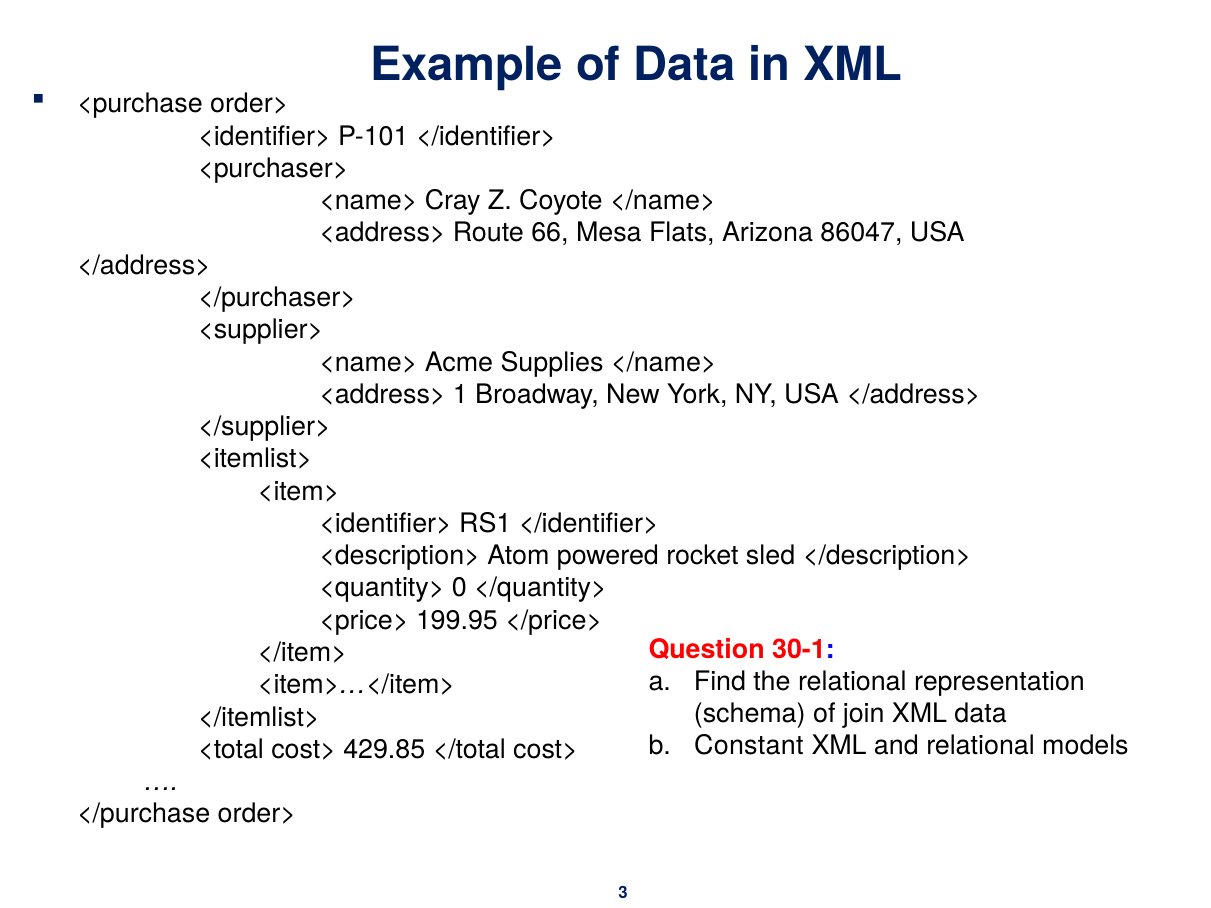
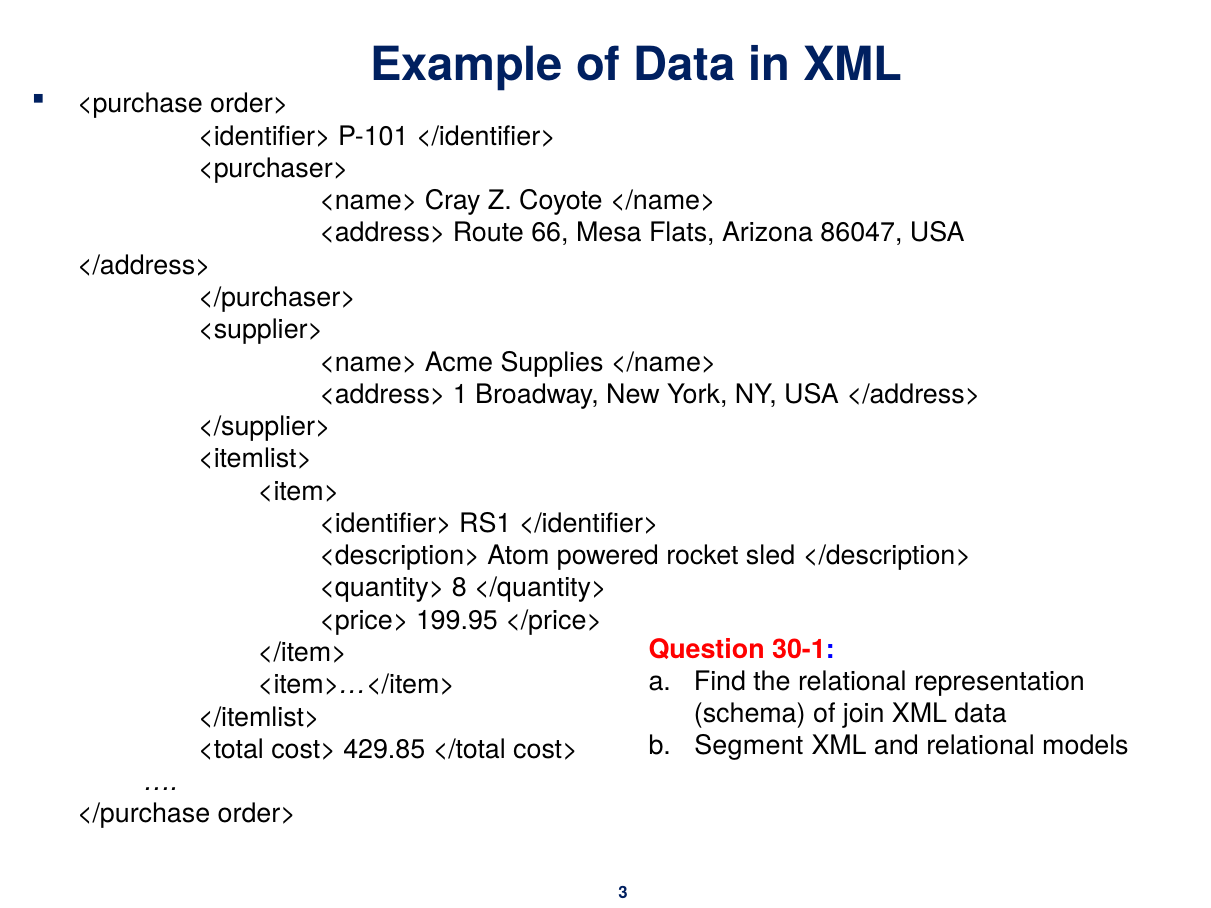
0: 0 -> 8
Constant: Constant -> Segment
